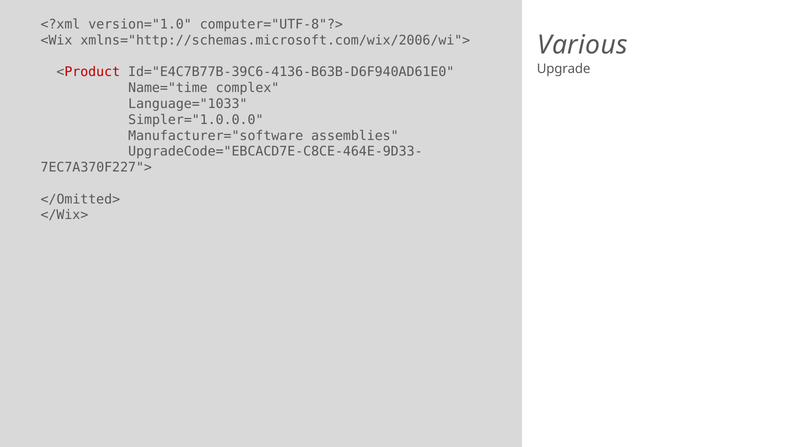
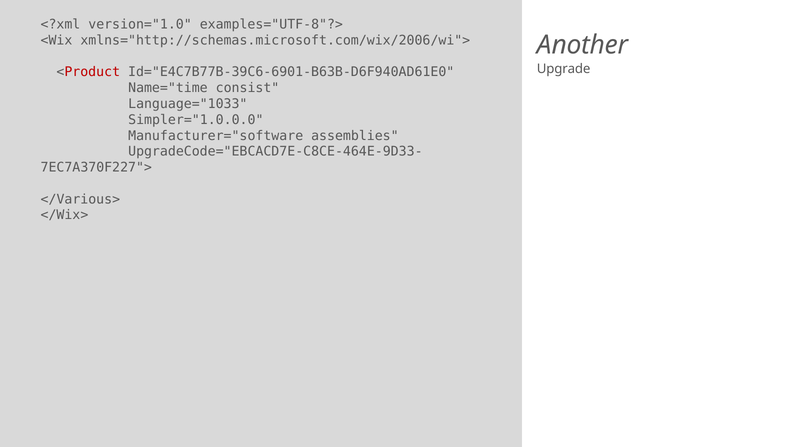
computer="UTF-8"?>: computer="UTF-8"?> -> examples="UTF-8"?>
Various: Various -> Another
Id="E4C7B77B-39C6-4136-B63B-D6F940AD61E0: Id="E4C7B77B-39C6-4136-B63B-D6F940AD61E0 -> Id="E4C7B77B-39C6-6901-B63B-D6F940AD61E0
complex: complex -> consist
</Omitted>: </Omitted> -> </Various>
